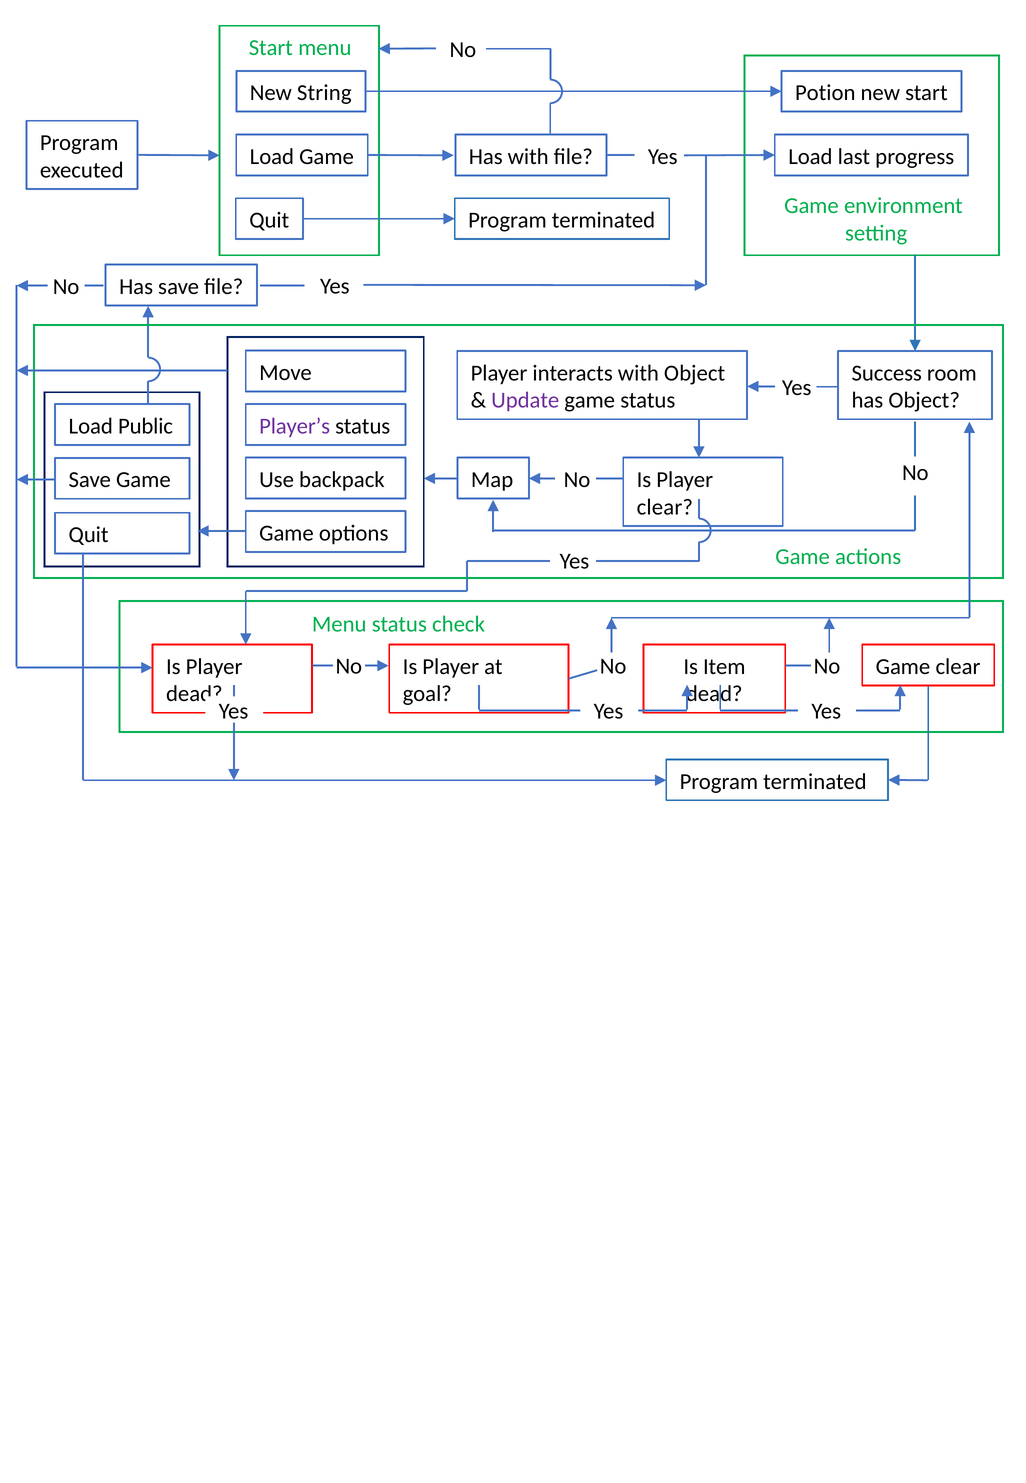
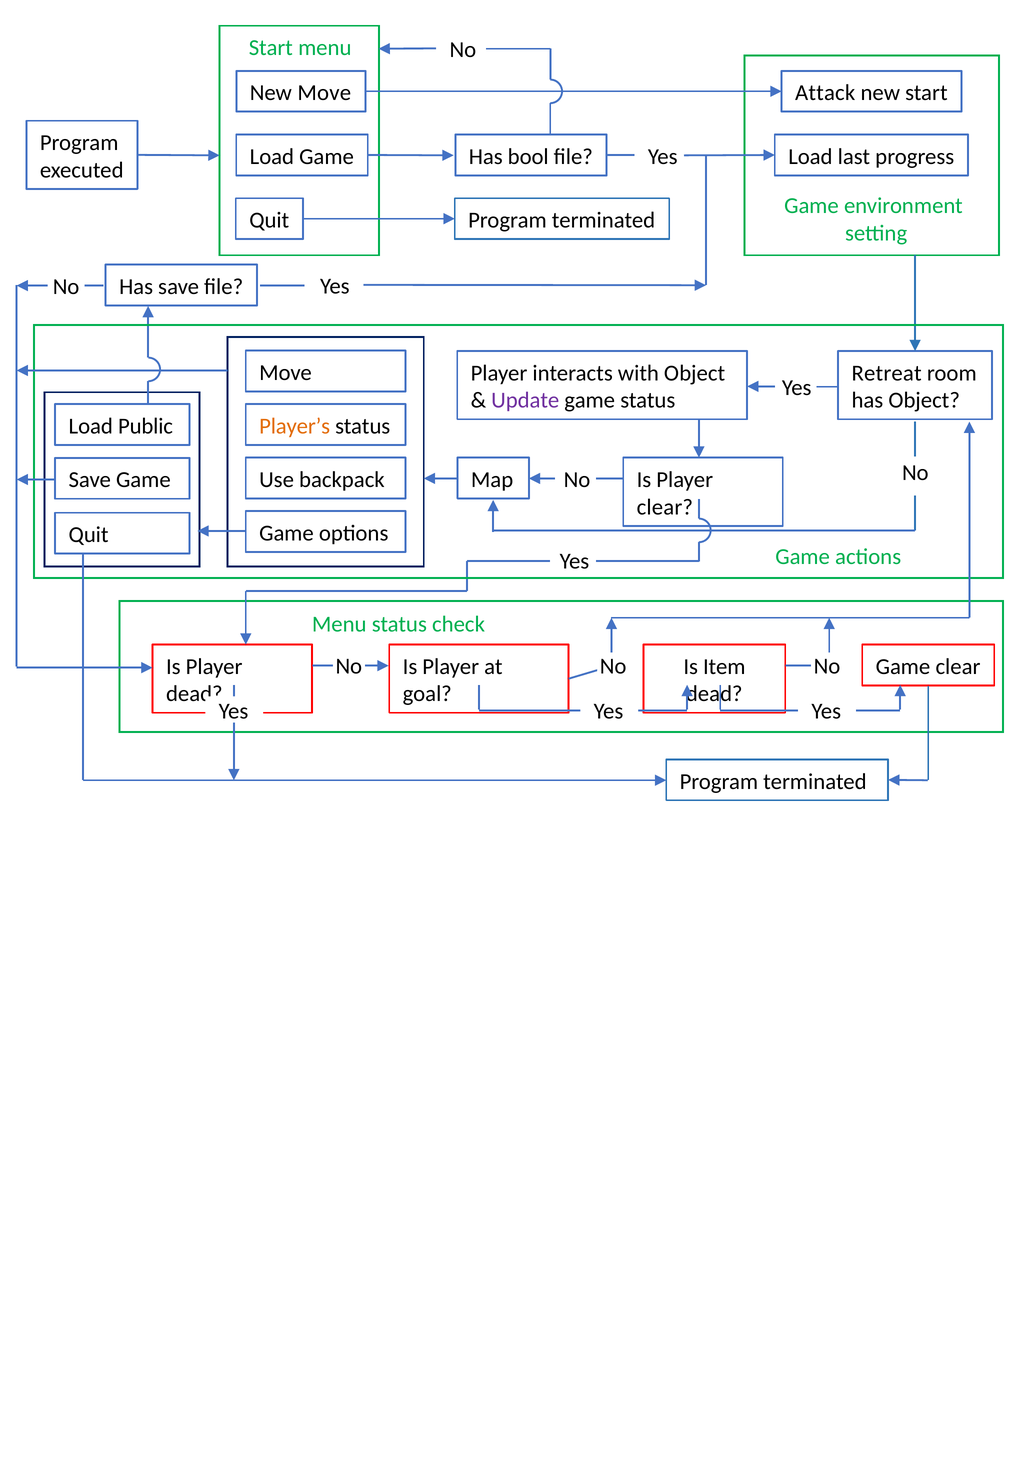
New String: String -> Move
Potion: Potion -> Attack
Has with: with -> bool
Success: Success -> Retreat
Player’s colour: purple -> orange
